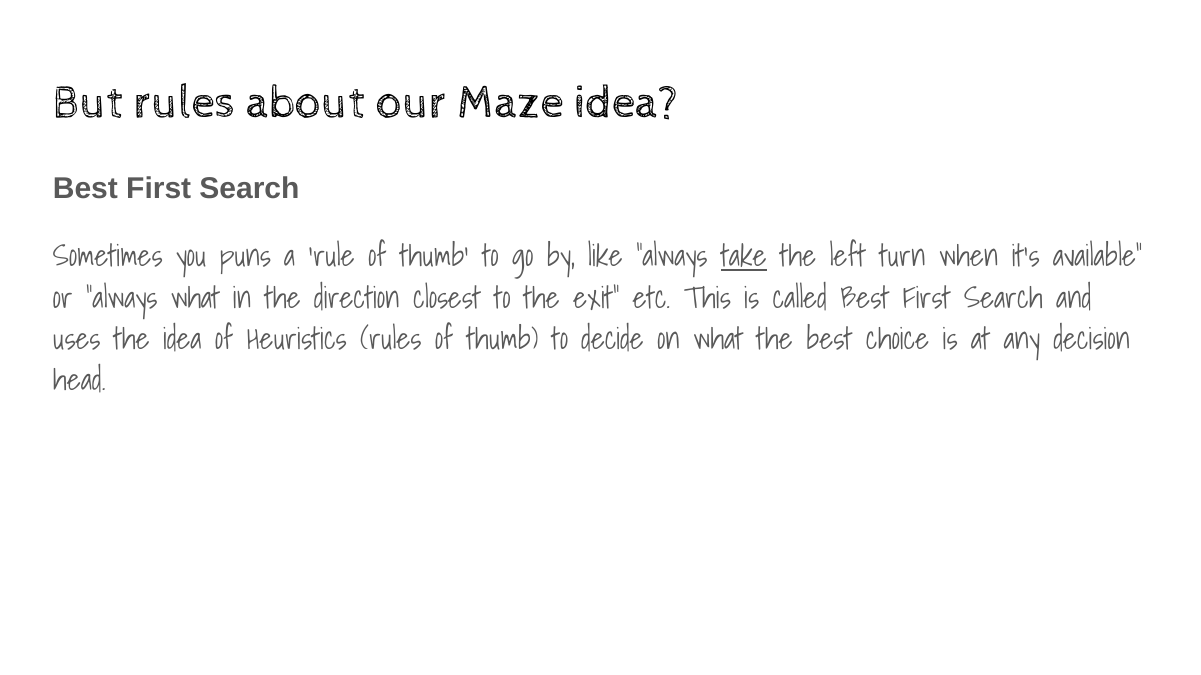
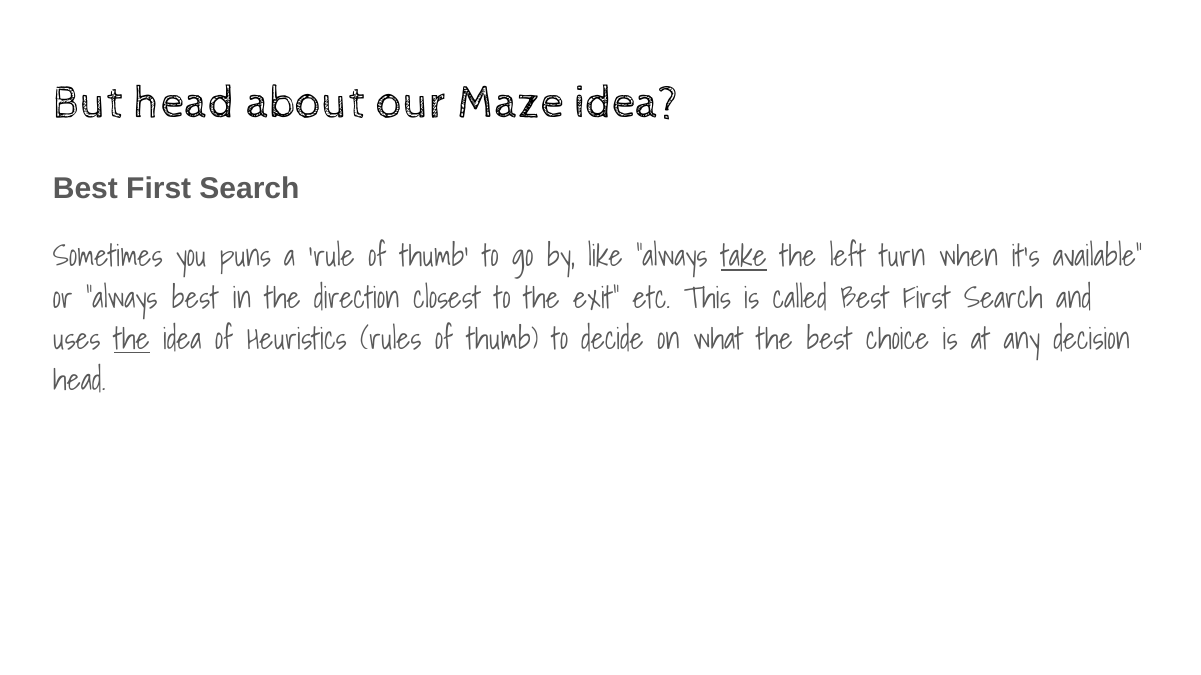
But rules: rules -> head
always what: what -> best
the at (132, 340) underline: none -> present
